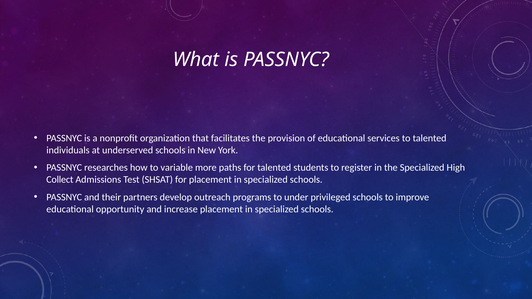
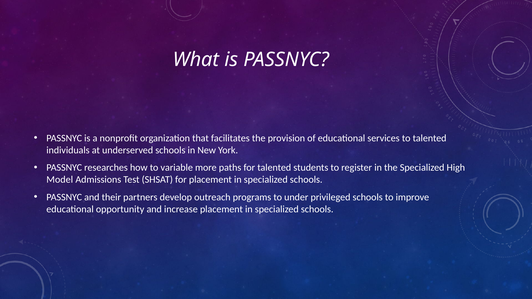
Collect: Collect -> Model
